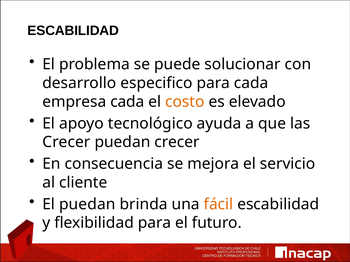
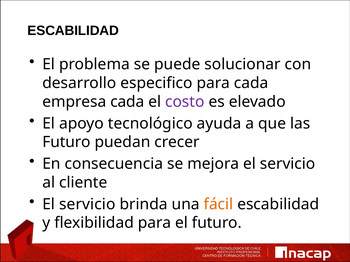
costo colour: orange -> purple
Crecer at (66, 142): Crecer -> Futuro
puedan at (87, 205): puedan -> servicio
